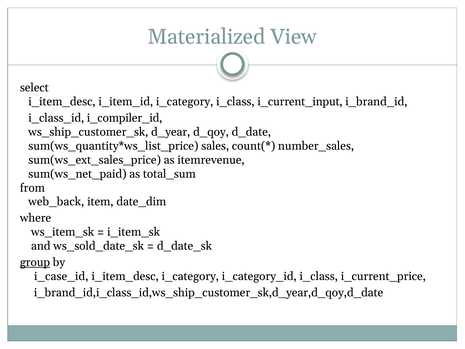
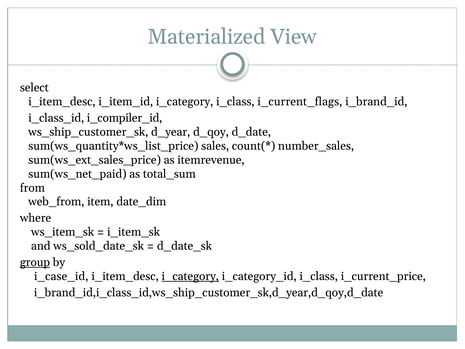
i_current_input: i_current_input -> i_current_flags
web_back: web_back -> web_from
i_category at (190, 276) underline: none -> present
